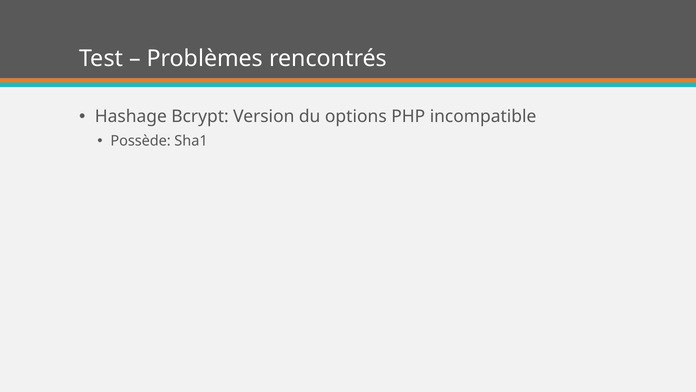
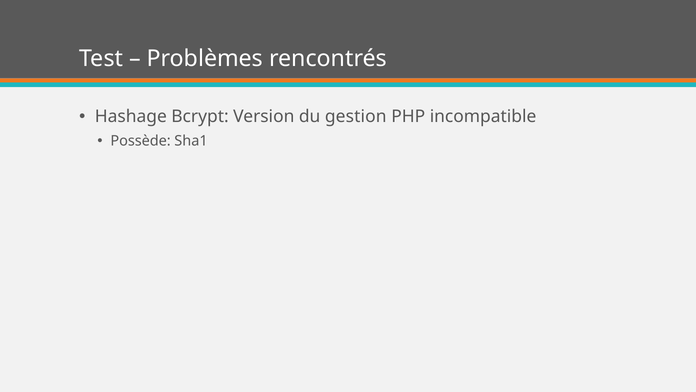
options: options -> gestion
